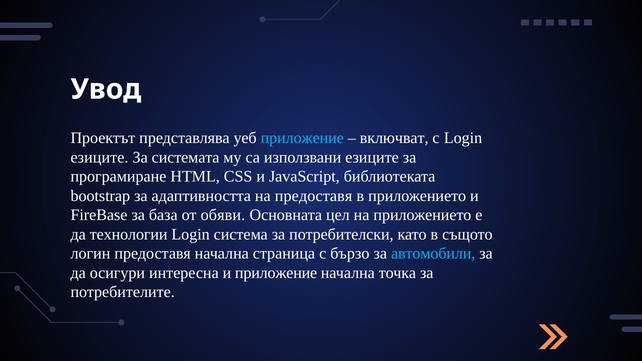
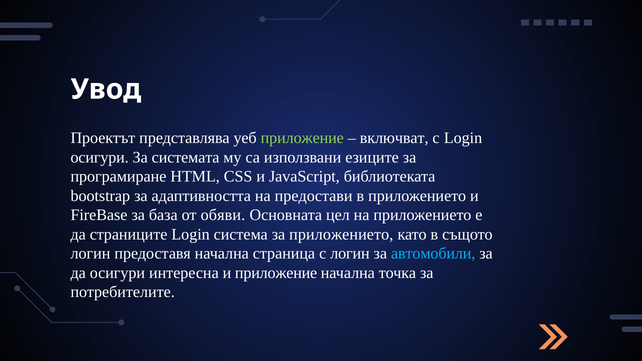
приложение at (302, 138) colour: light blue -> light green
езиците at (100, 157): езиците -> осигури
на предоставя: предоставя -> предостави
технологии: технологии -> страниците
за потребителски: потребителски -> приложението
с бързо: бързо -> логин
